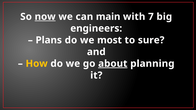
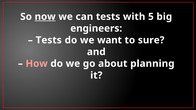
can main: main -> tests
7: 7 -> 5
Plans at (49, 40): Plans -> Tests
most: most -> want
How colour: yellow -> pink
about underline: present -> none
